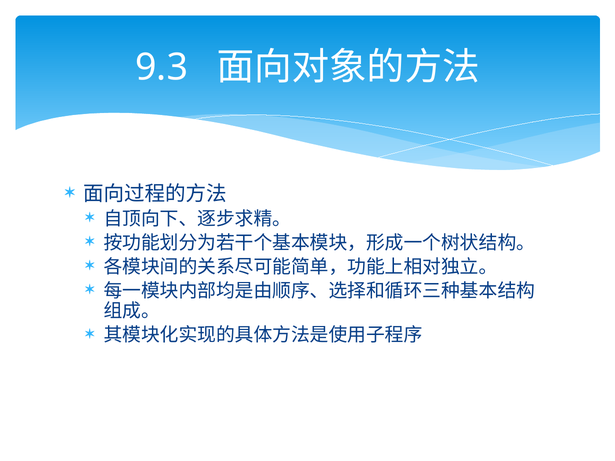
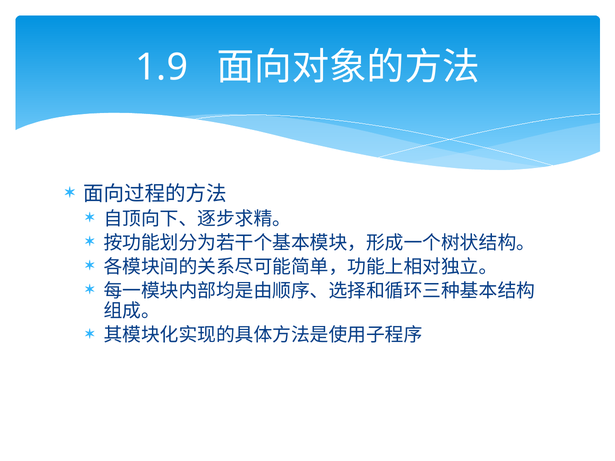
9.3: 9.3 -> 1.9
